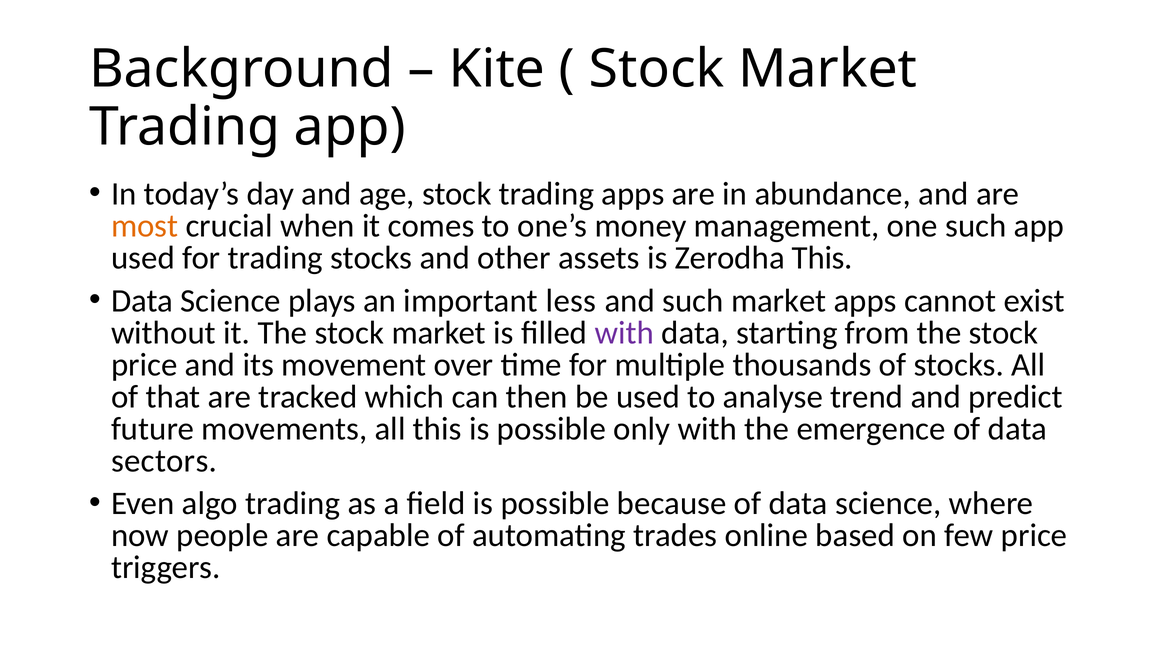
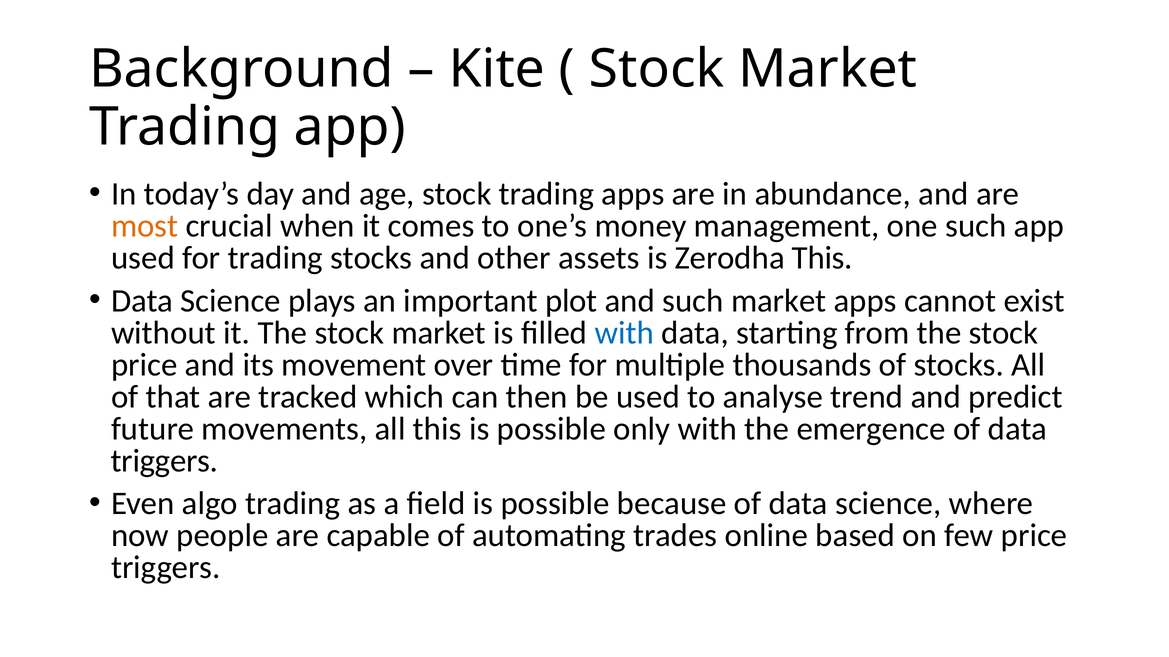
less: less -> plot
with at (624, 333) colour: purple -> blue
sectors at (164, 461): sectors -> triggers
